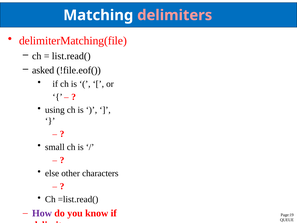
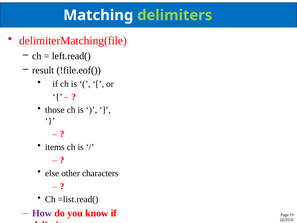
delimiters at (175, 15) colour: pink -> light green
list.read(: list.read( -> left.read(
asked: asked -> result
using: using -> those
small: small -> items
